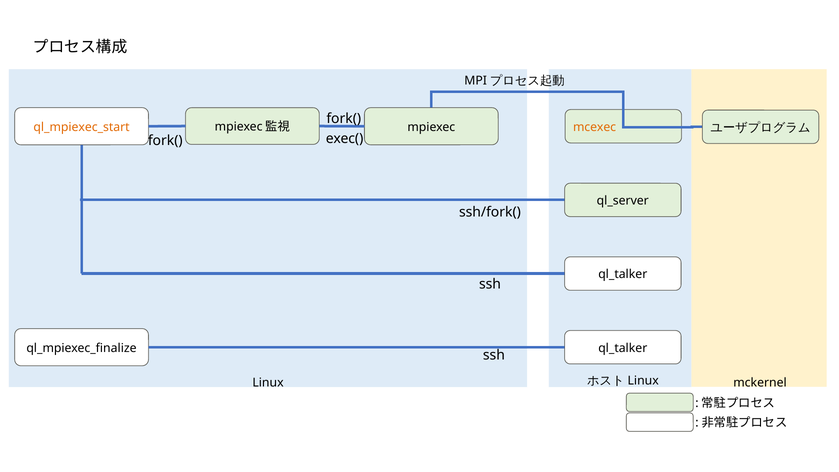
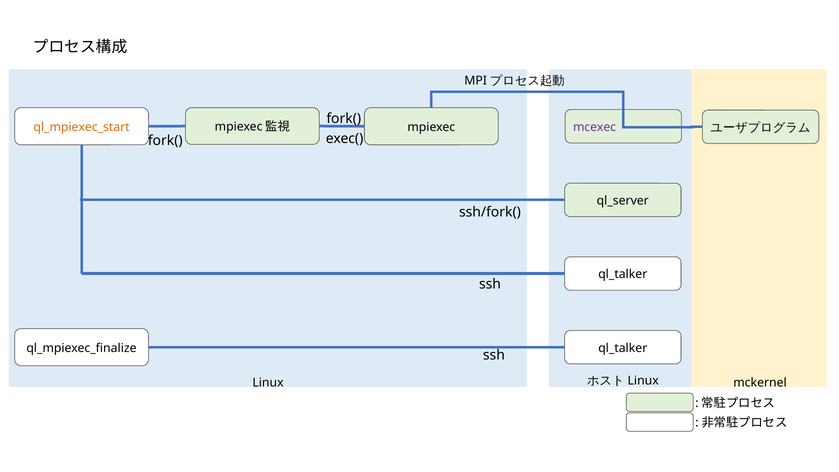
mcexec colour: orange -> purple
